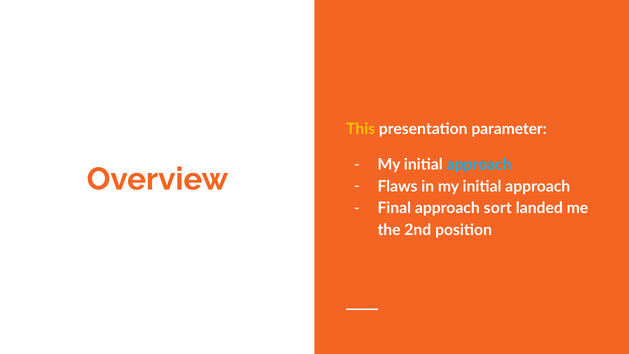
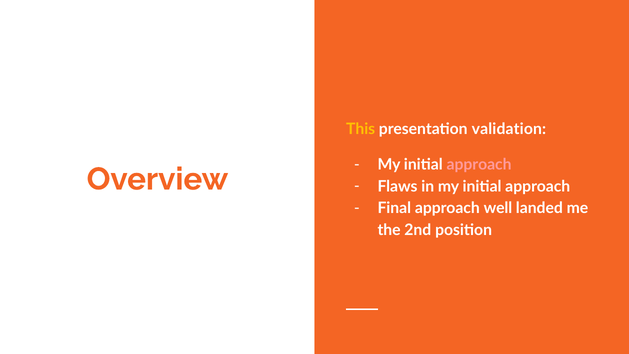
parameter: parameter -> validation
approach at (479, 165) colour: light blue -> pink
sort: sort -> well
